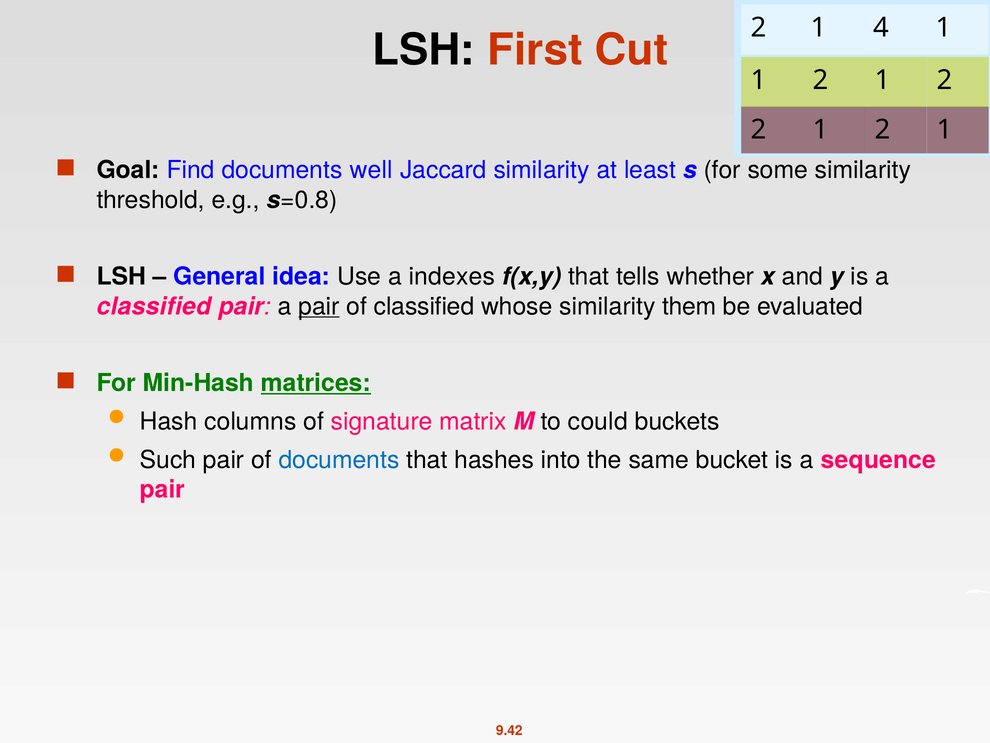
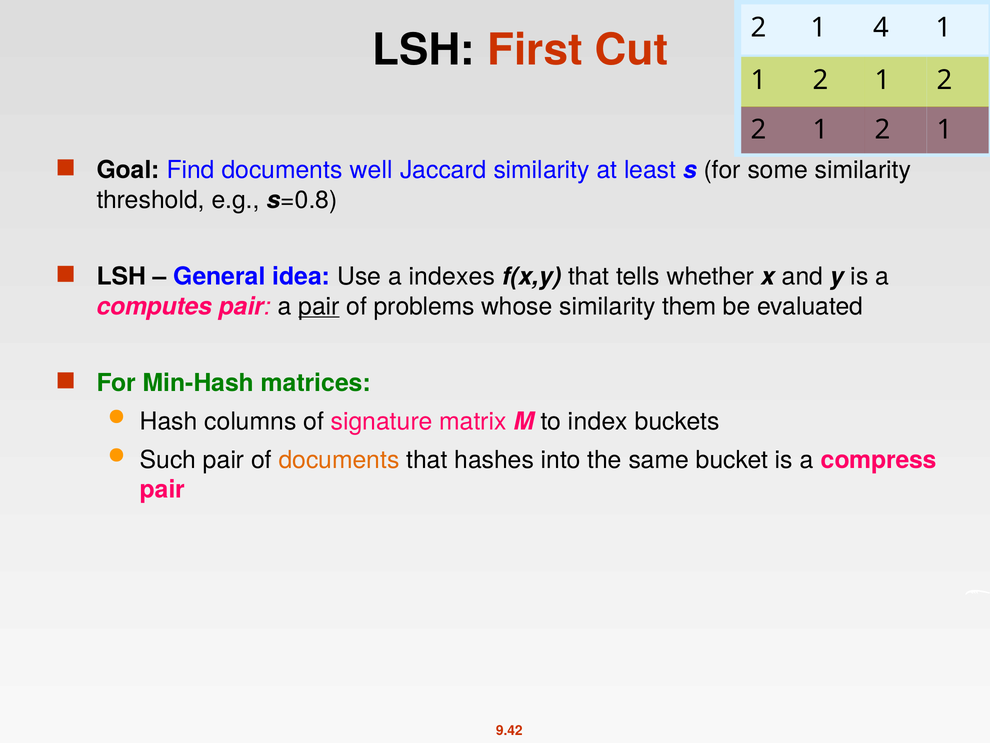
classified at (154, 306): classified -> computes
of classified: classified -> problems
matrices underline: present -> none
could: could -> index
documents at (339, 460) colour: blue -> orange
sequence: sequence -> compress
